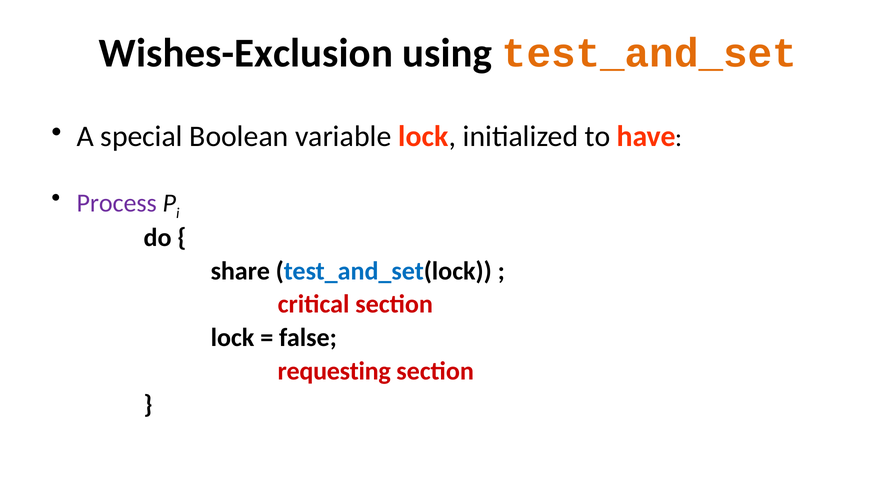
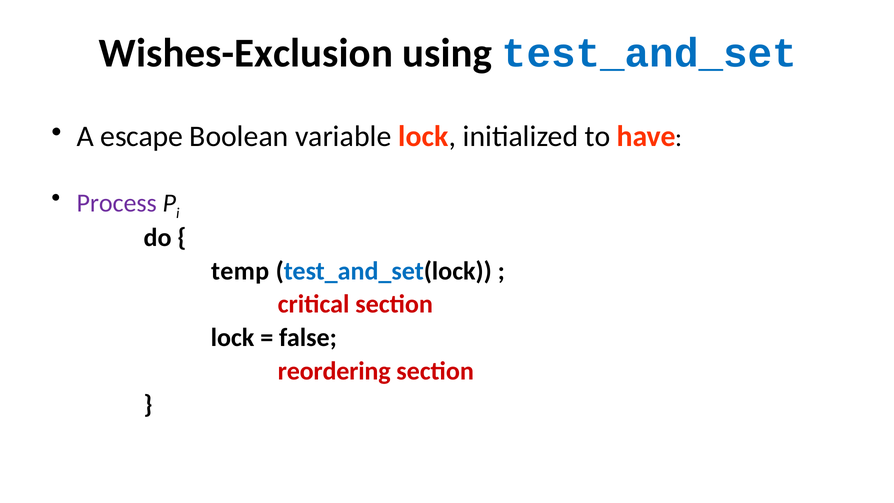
test_and_set colour: orange -> blue
special: special -> escape
share: share -> temp
requesting: requesting -> reordering
